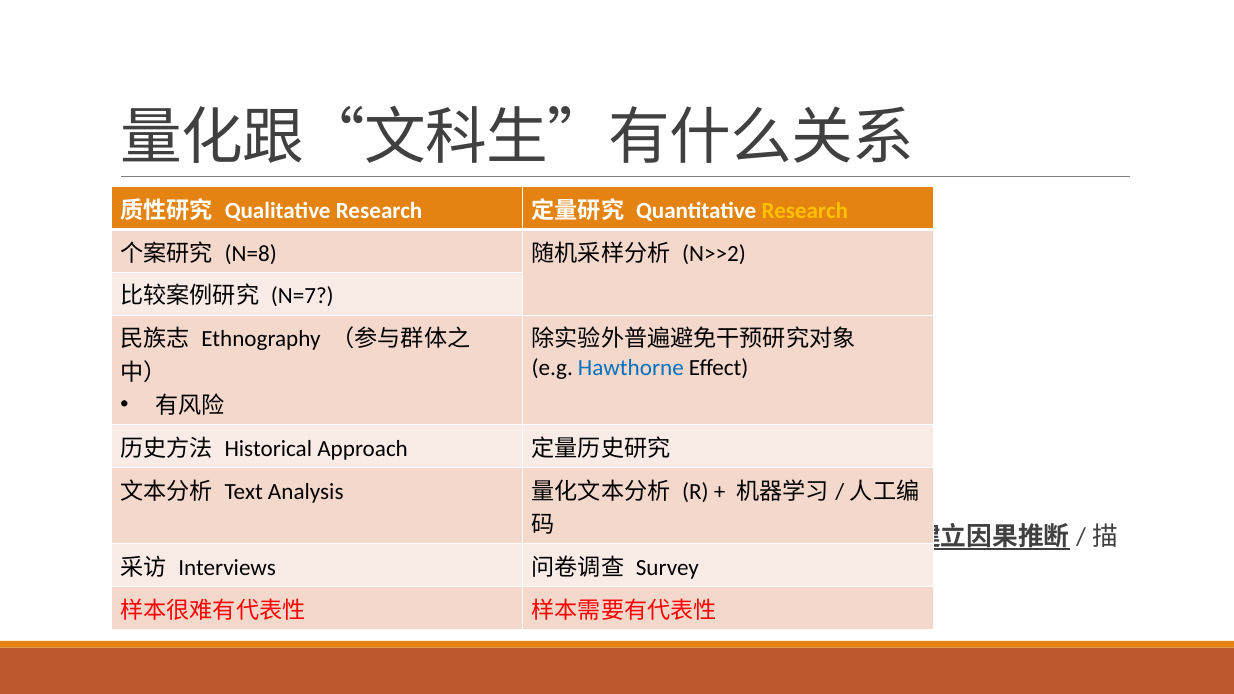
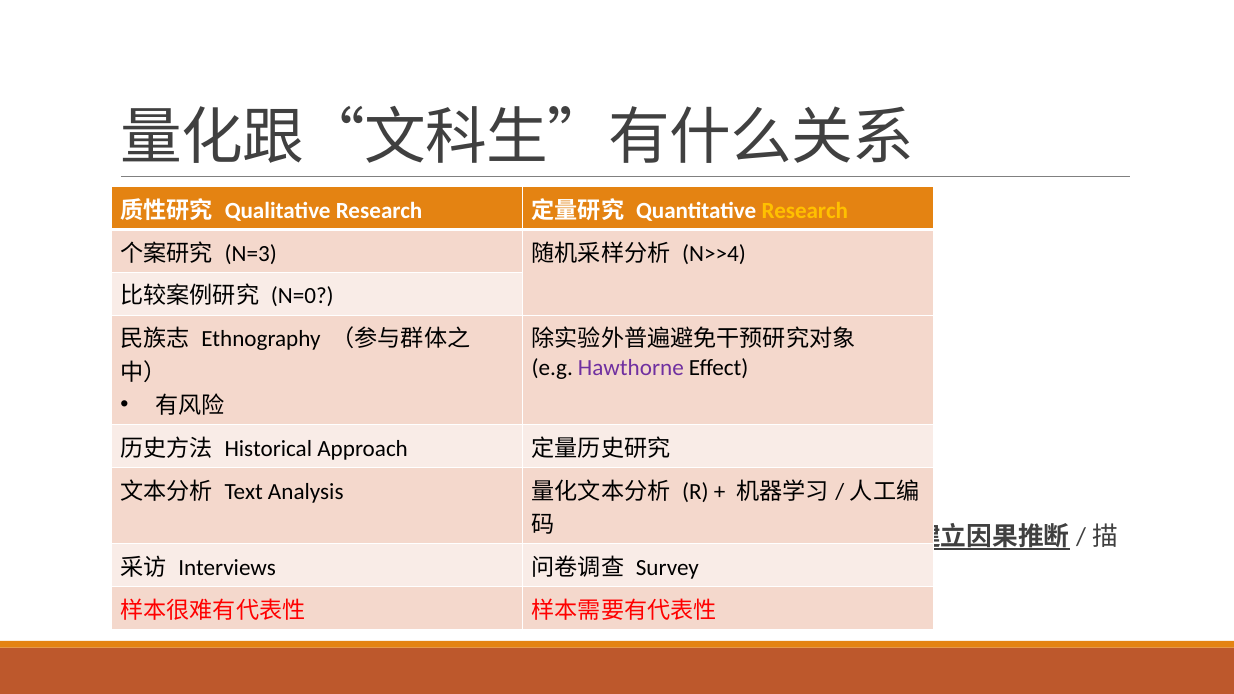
N=8: N=8 -> N=3
N>>2: N>>2 -> N>>4
N=7: N=7 -> N=0
Hawthorne colour: blue -> purple
